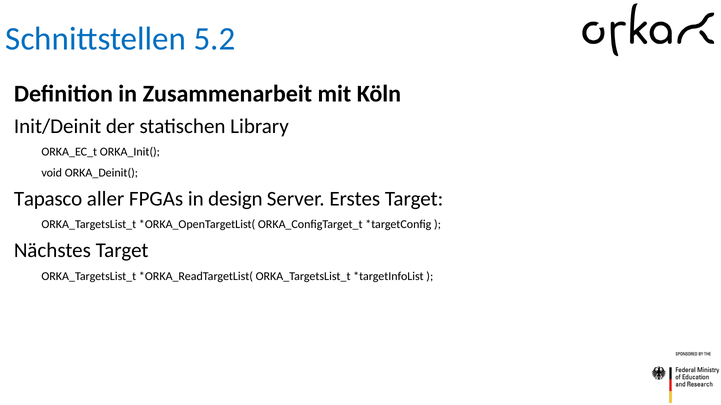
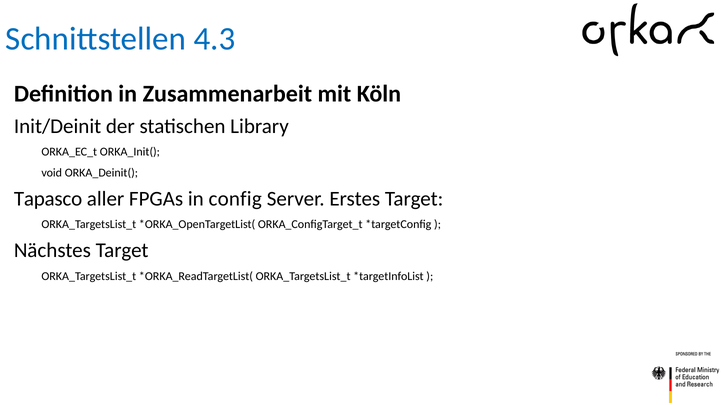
5.2: 5.2 -> 4.3
design: design -> config
